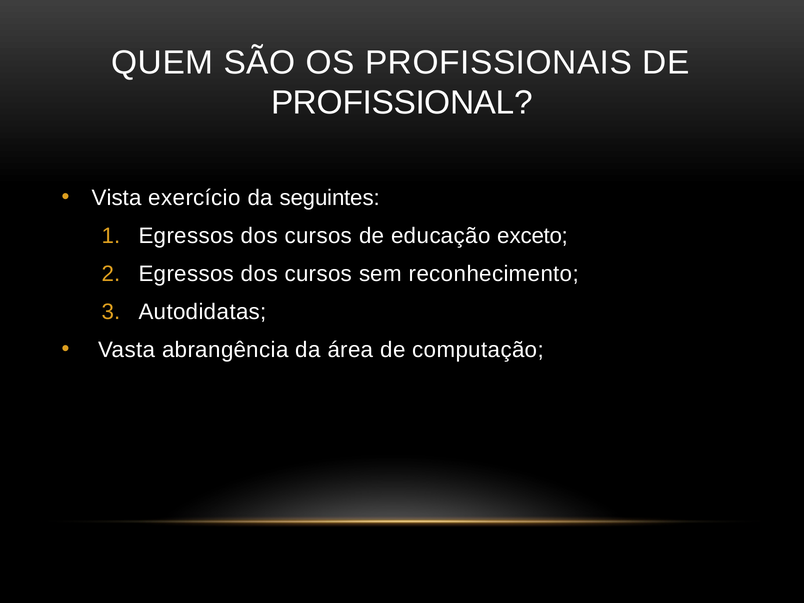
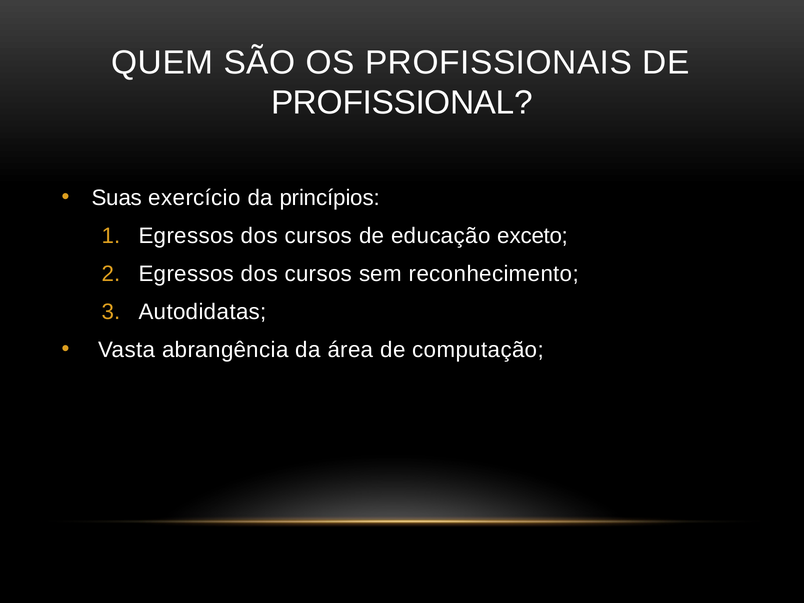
Vista: Vista -> Suas
seguintes: seguintes -> princípios
